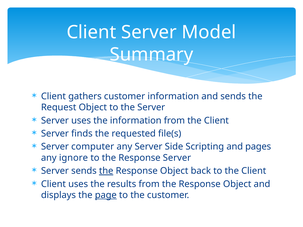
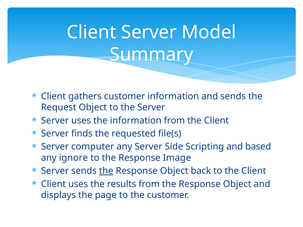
pages: pages -> based
Response Server: Server -> Image
page underline: present -> none
